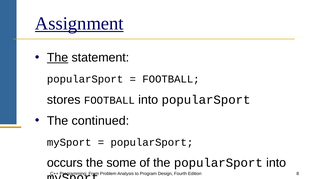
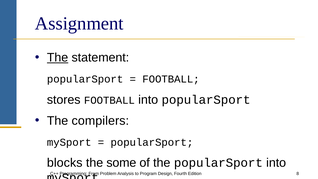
Assignment underline: present -> none
continued: continued -> compilers
occurs: occurs -> blocks
